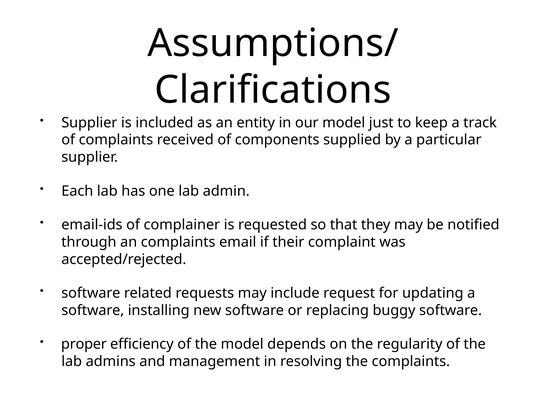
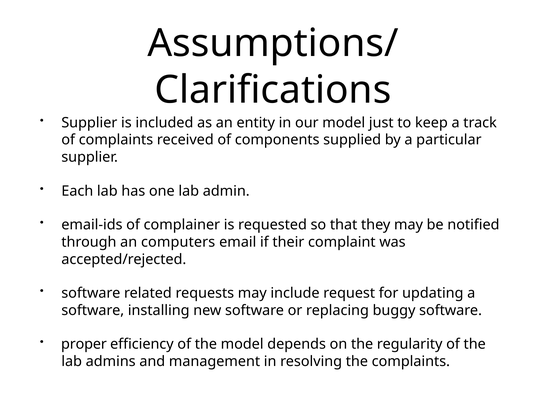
an complaints: complaints -> computers
